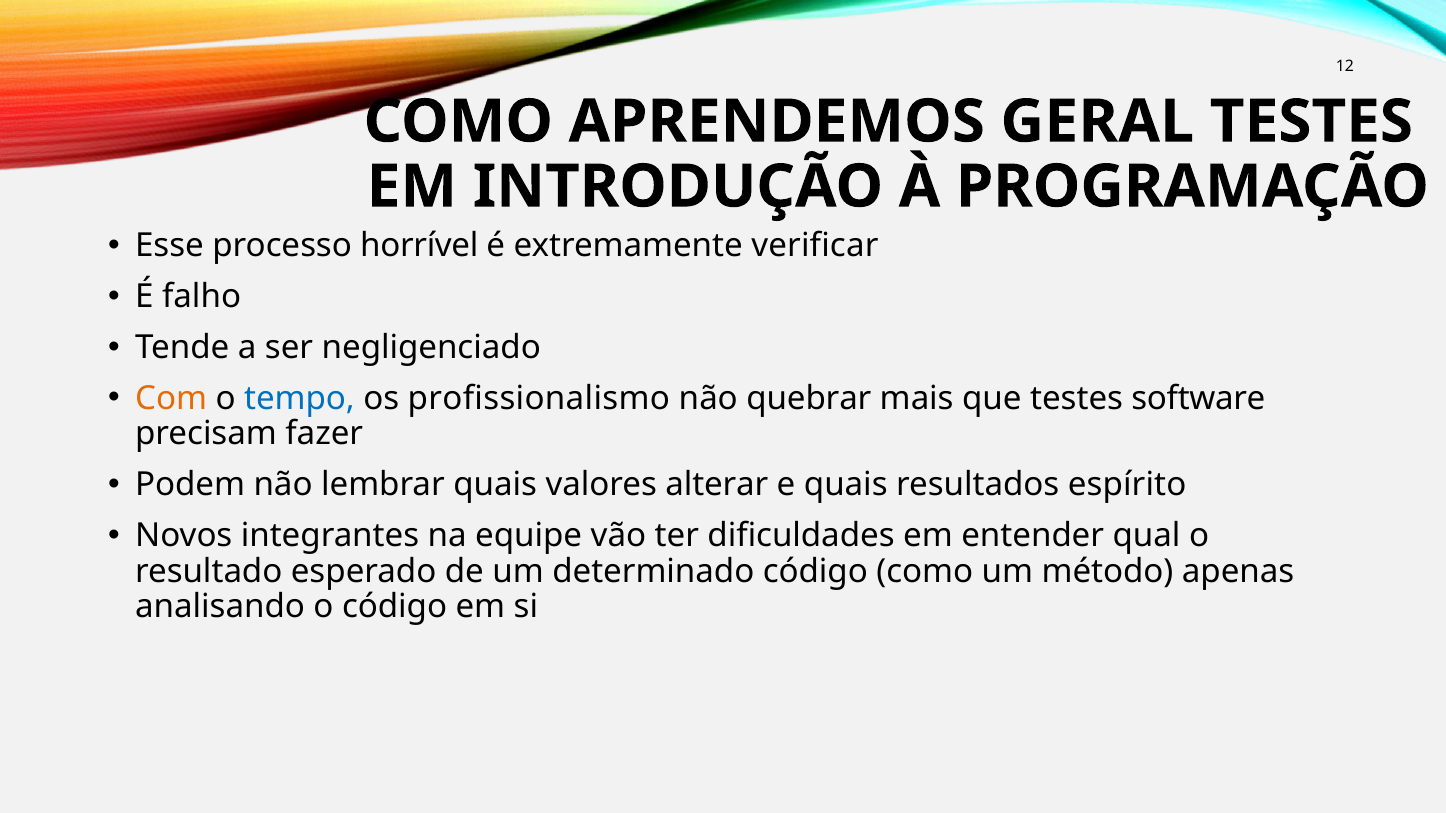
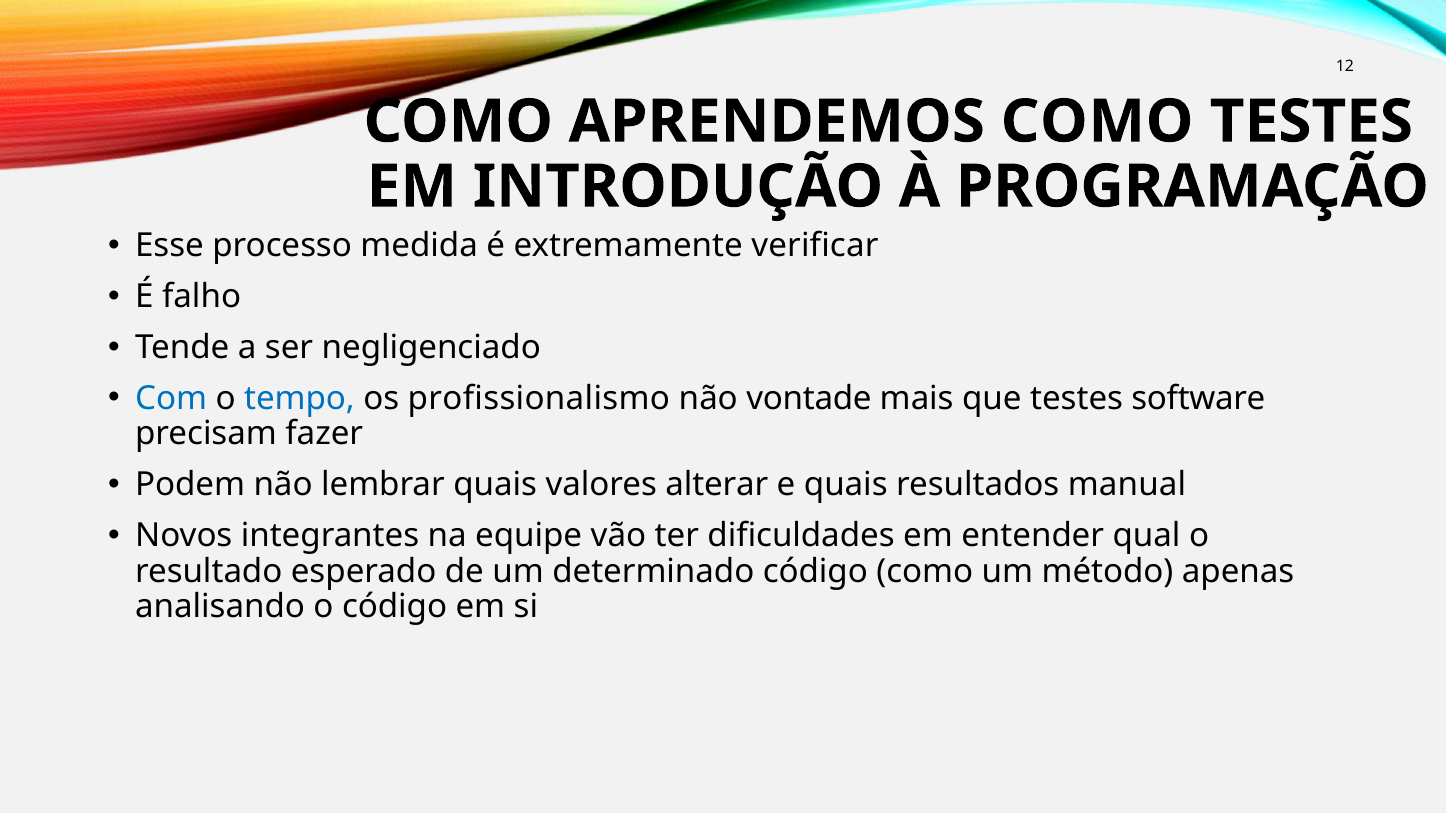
APRENDEMOS GERAL: GERAL -> COMO
horrível: horrível -> medida
Com colour: orange -> blue
quebrar: quebrar -> vontade
espírito: espírito -> manual
